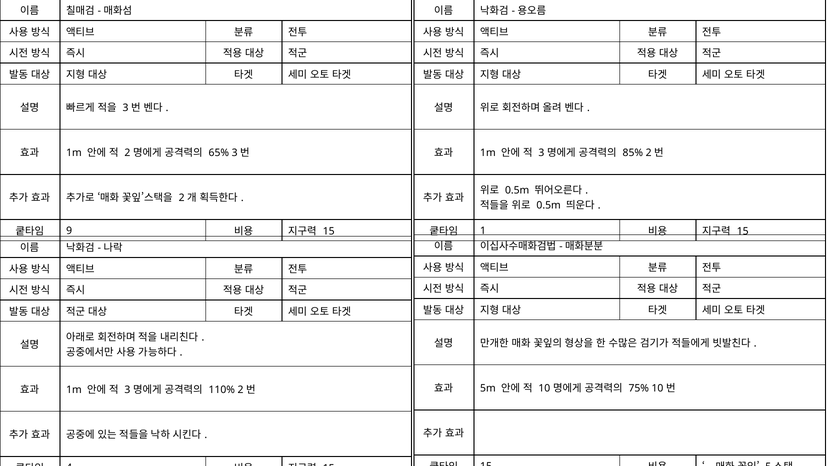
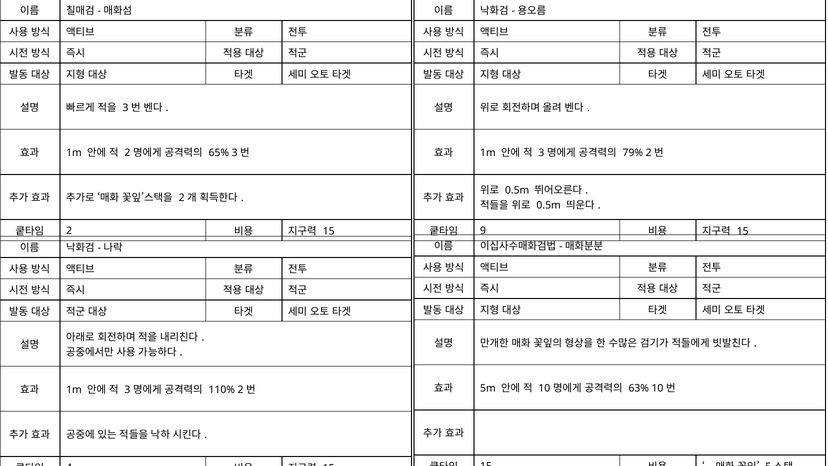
85%: 85% -> 79%
9 at (69, 231): 9 -> 2
1: 1 -> 9
75%: 75% -> 63%
